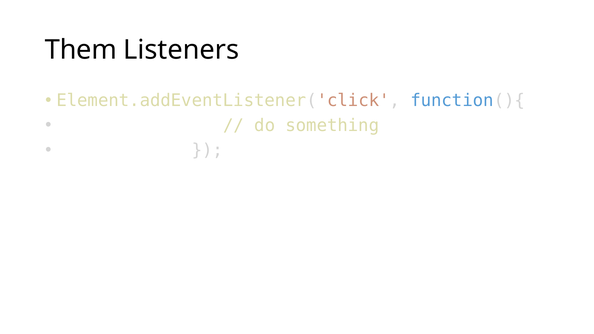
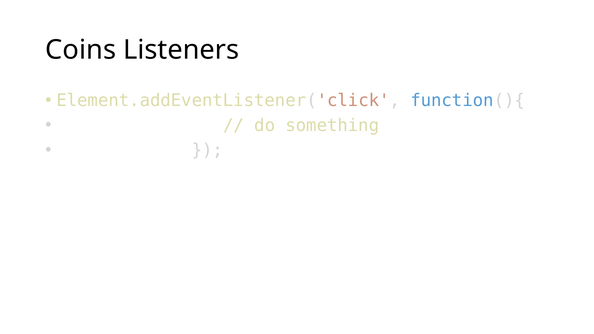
Them: Them -> Coins
